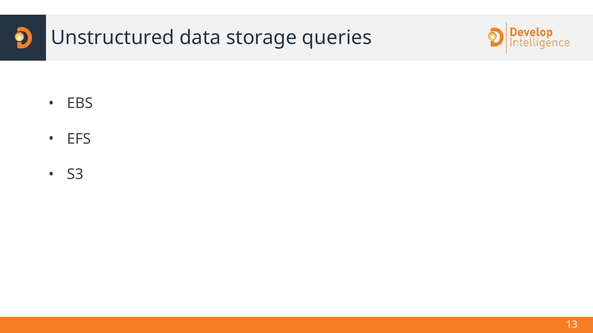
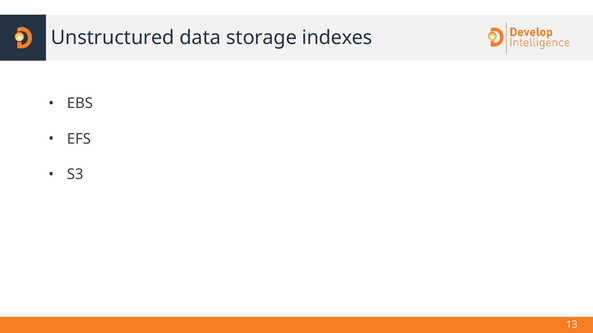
queries: queries -> indexes
